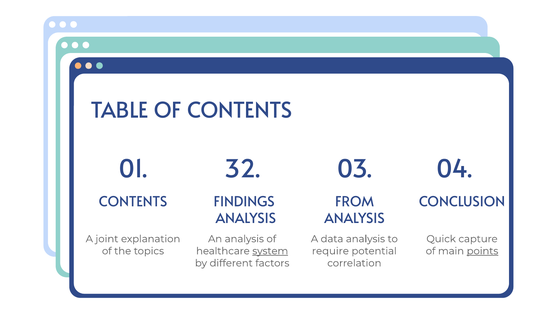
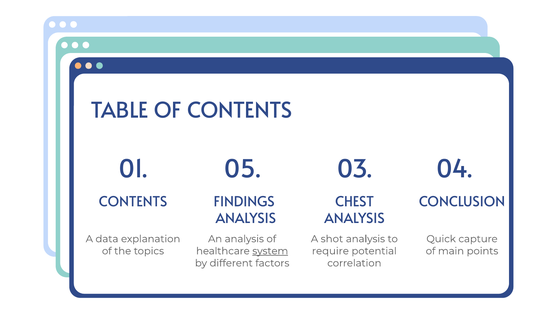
32: 32 -> 05
FROM: FROM -> CHEST
joint: joint -> data
data: data -> shot
points underline: present -> none
